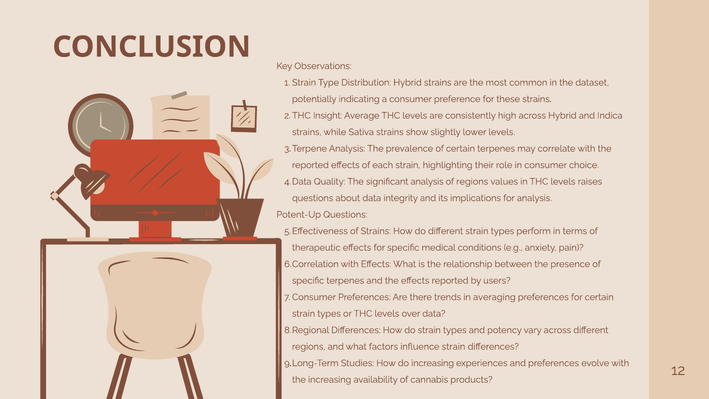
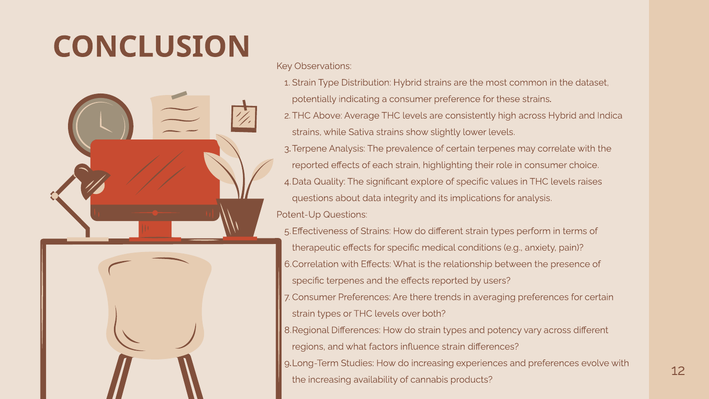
Insight: Insight -> Above
significant analysis: analysis -> explore
regions at (472, 181): regions -> specific
over data: data -> both
